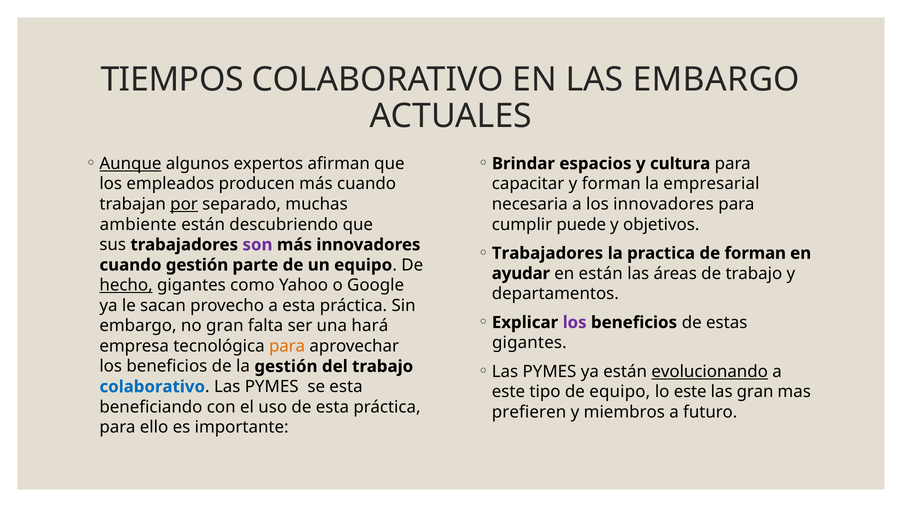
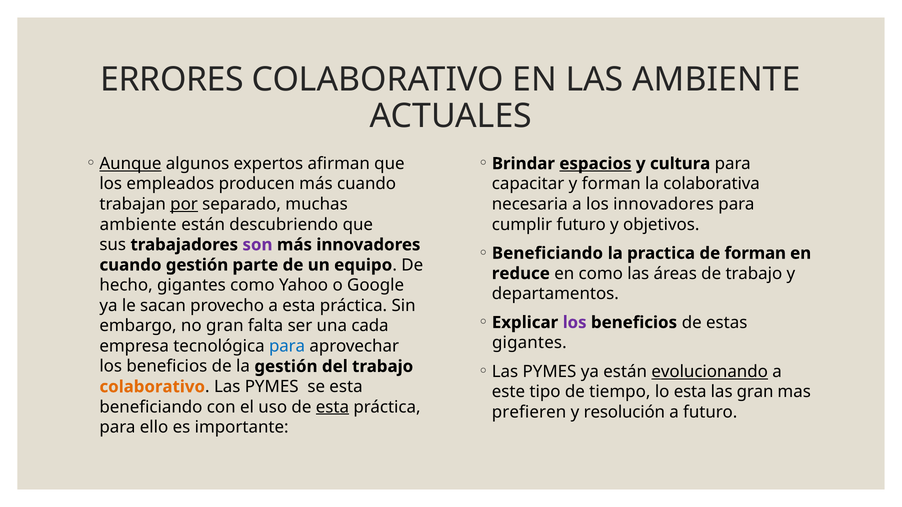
TIEMPOS: TIEMPOS -> ERRORES
LAS EMBARGO: EMBARGO -> AMBIENTE
espacios underline: none -> present
empresarial: empresarial -> colaborativa
cumplir puede: puede -> futuro
Trabajadores at (547, 253): Trabajadores -> Beneficiando
ayudar: ayudar -> reduce
en están: están -> como
hecho underline: present -> none
hará: hará -> cada
para at (287, 346) colour: orange -> blue
colaborativo at (152, 387) colour: blue -> orange
de equipo: equipo -> tiempo
lo este: este -> esta
esta at (332, 407) underline: none -> present
miembros: miembros -> resolución
